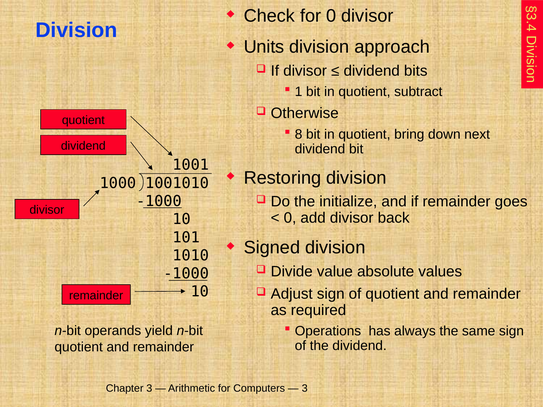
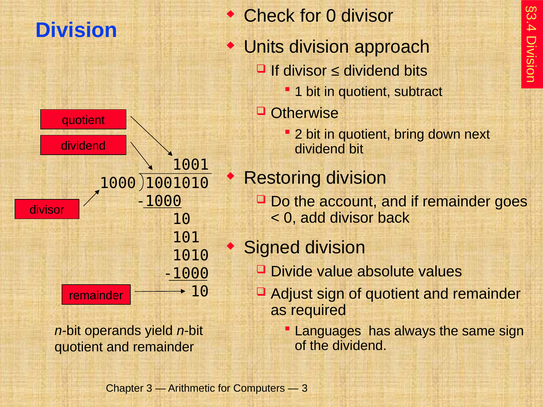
8: 8 -> 2
initialize: initialize -> account
Operations: Operations -> Languages
